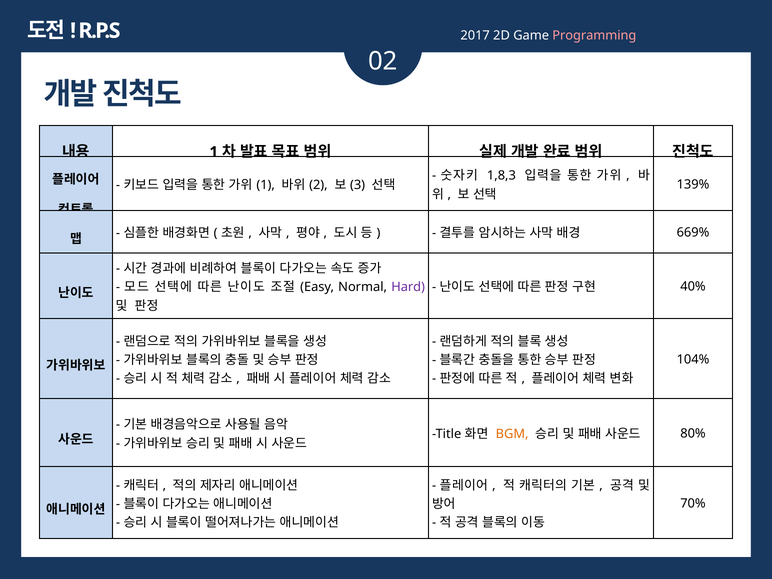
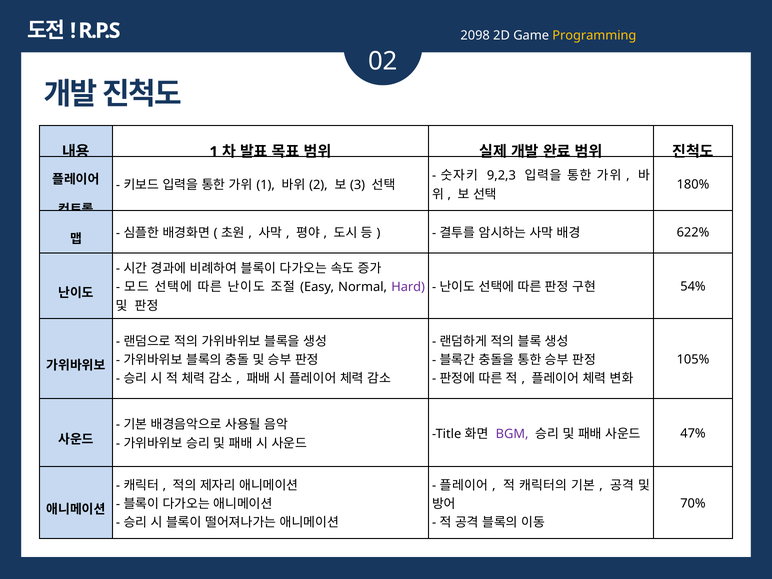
2017: 2017 -> 2098
Programming colour: pink -> yellow
1,8,3: 1,8,3 -> 9,2,3
139%: 139% -> 180%
669%: 669% -> 622%
40%: 40% -> 54%
104%: 104% -> 105%
BGM colour: orange -> purple
80%: 80% -> 47%
